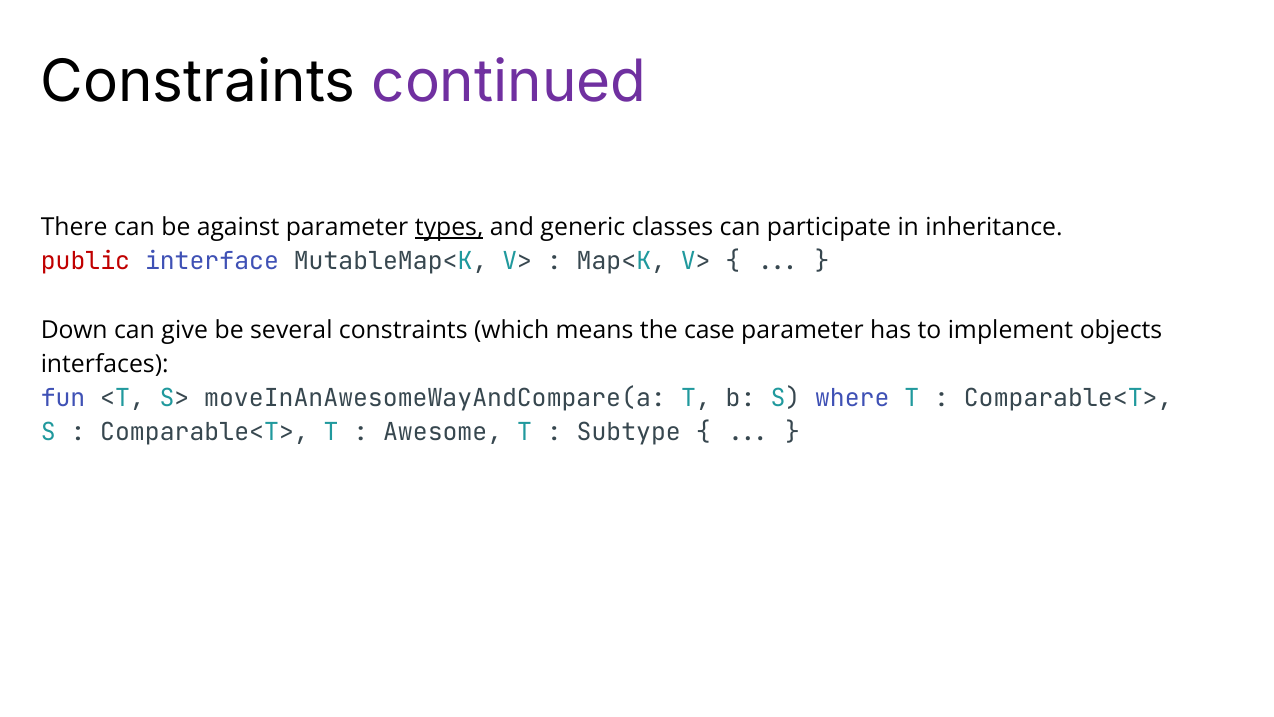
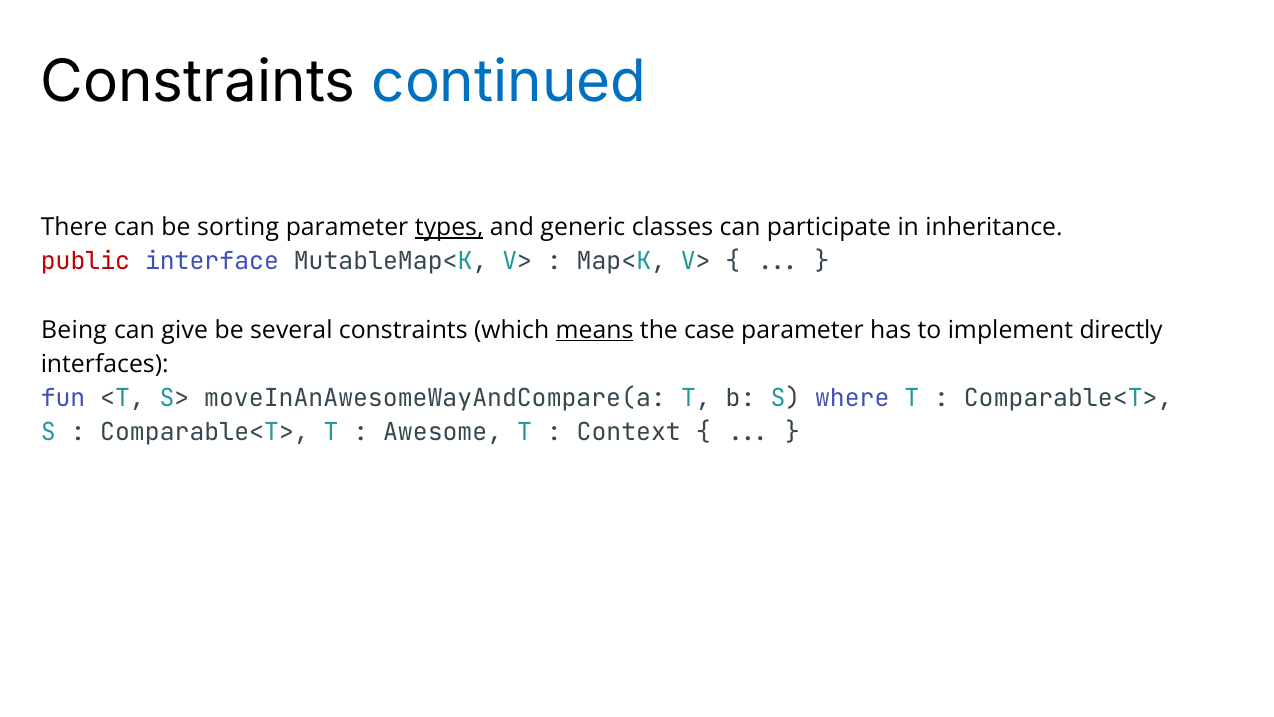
continued colour: purple -> blue
against: against -> sorting
Down: Down -> Being
means underline: none -> present
objects: objects -> directly
Subtype: Subtype -> Context
